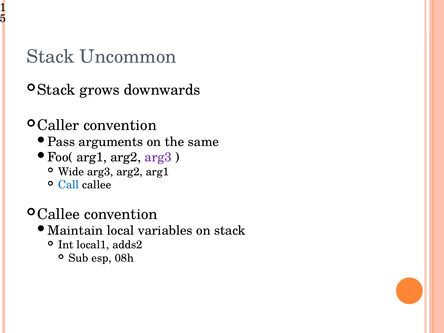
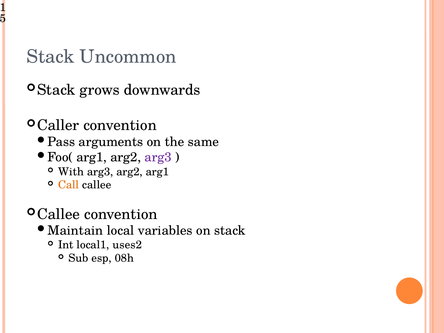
Wide: Wide -> With
Call colour: blue -> orange
adds2: adds2 -> uses2
